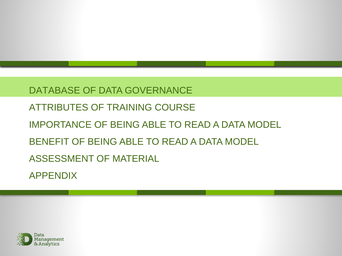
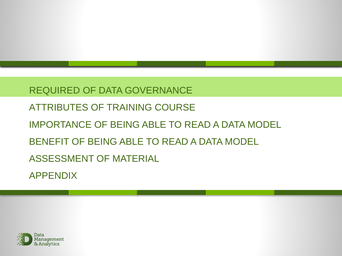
DATABASE: DATABASE -> REQUIRED
